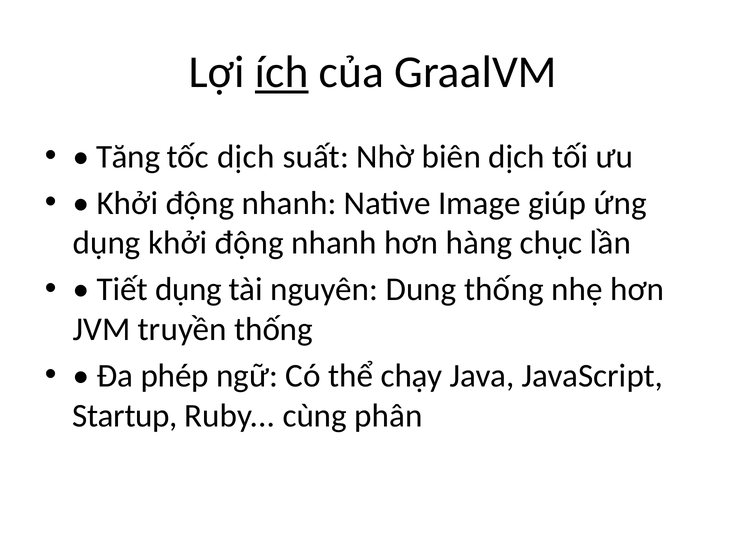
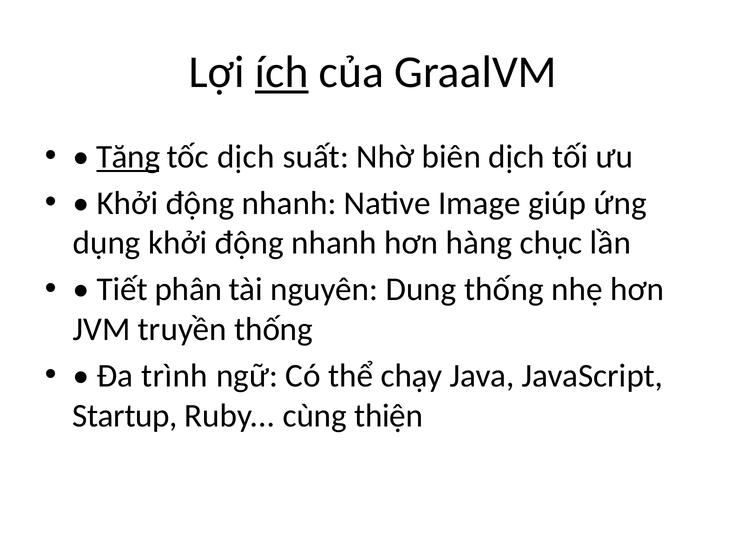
Tăng underline: none -> present
Tiết dụng: dụng -> phân
phép: phép -> trình
phân: phân -> thiện
